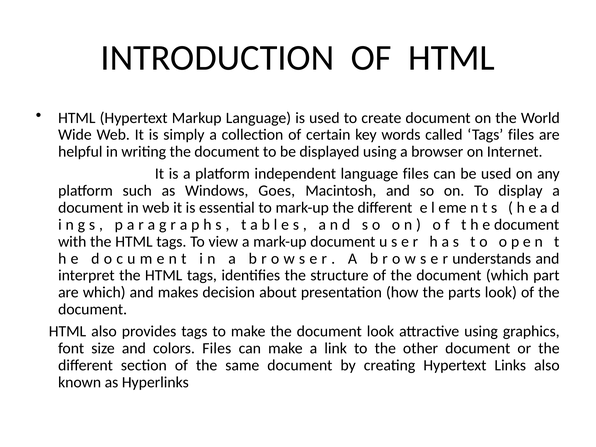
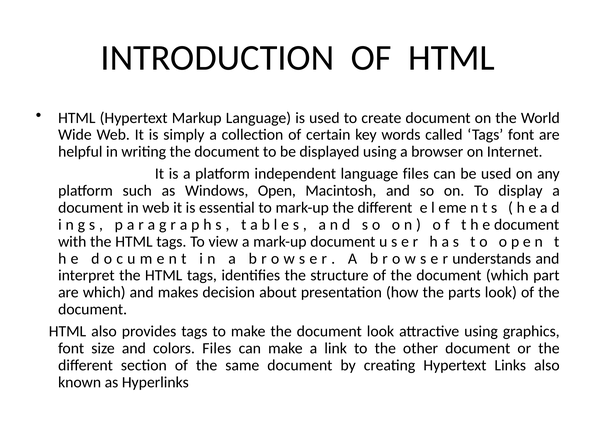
Tags files: files -> font
Goes: Goes -> Open
